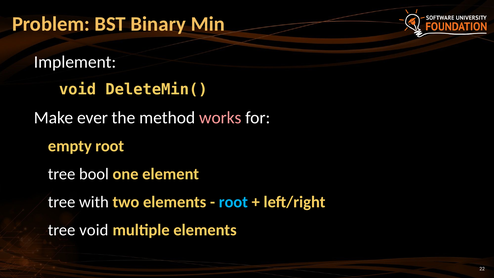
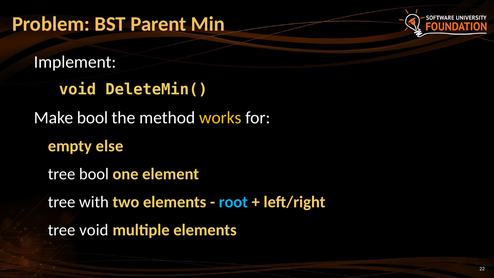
Binary: Binary -> Parent
ever at (92, 118): ever -> bool
works colour: pink -> yellow
root at (110, 146): root -> else
